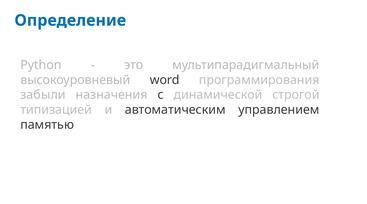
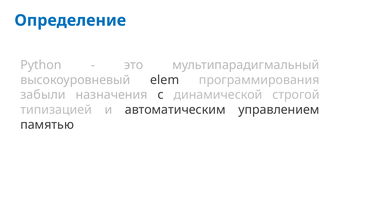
word: word -> elem
